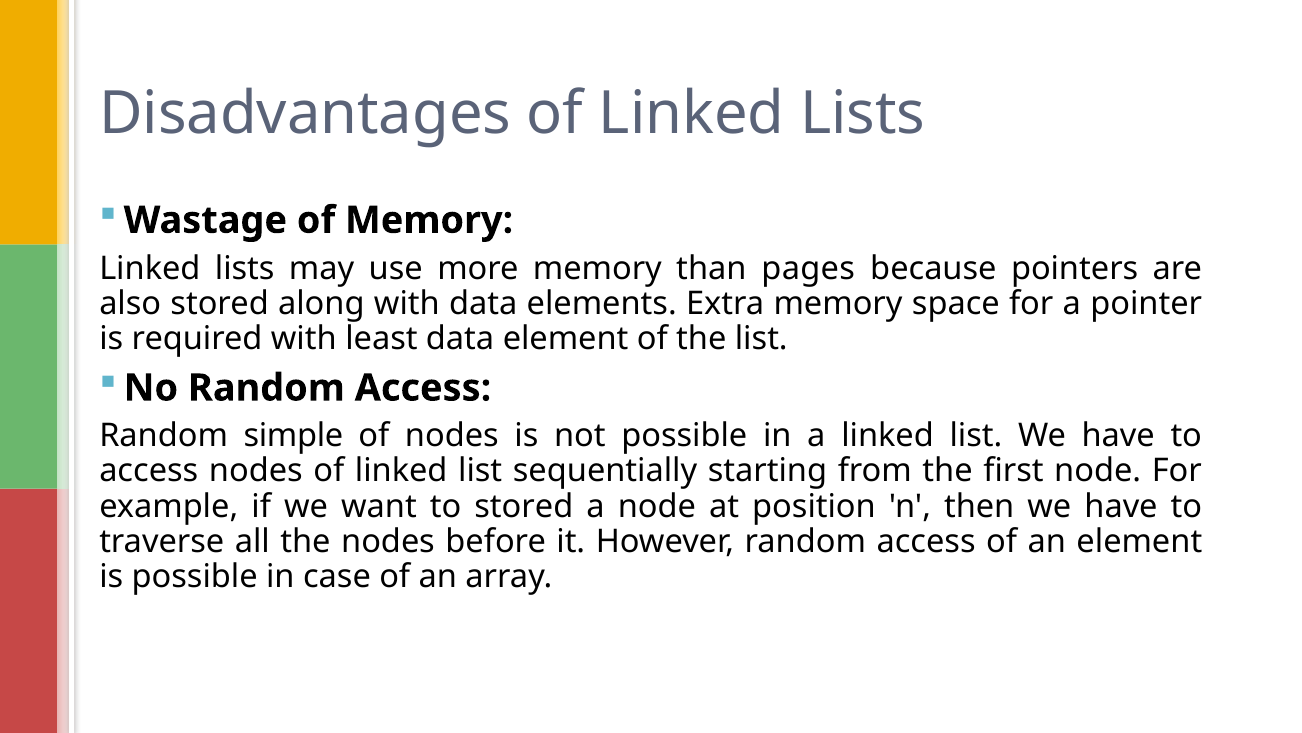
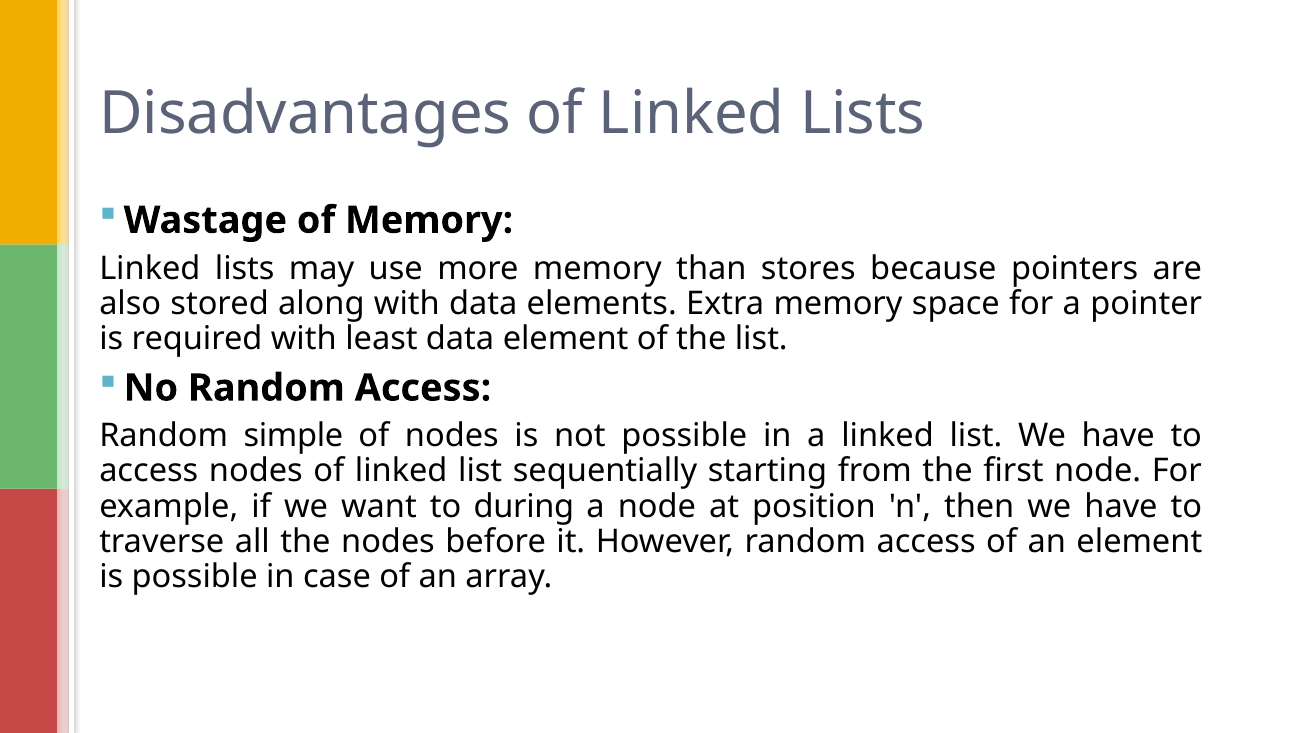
pages: pages -> stores
to stored: stored -> during
